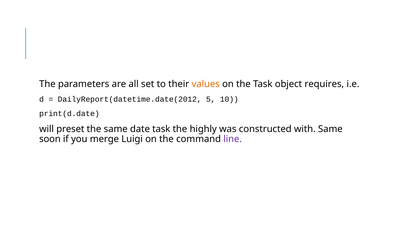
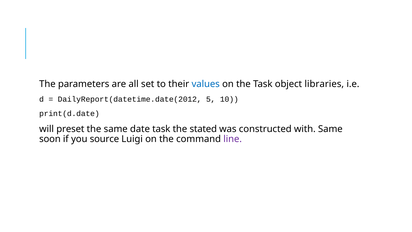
values colour: orange -> blue
requires: requires -> libraries
highly: highly -> stated
merge: merge -> source
